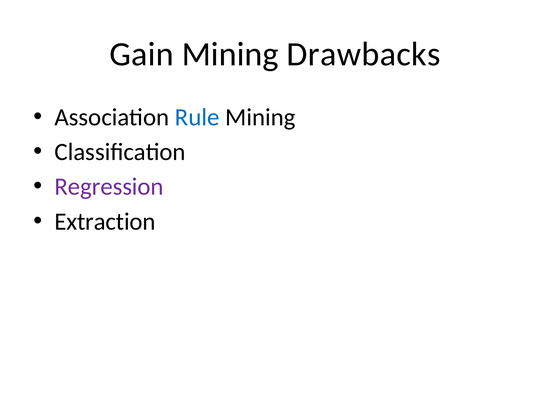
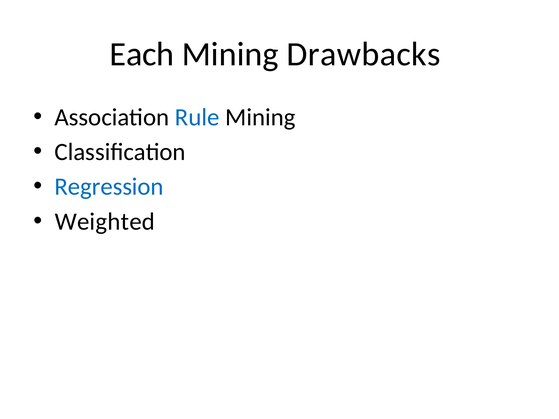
Gain: Gain -> Each
Regression colour: purple -> blue
Extraction: Extraction -> Weighted
